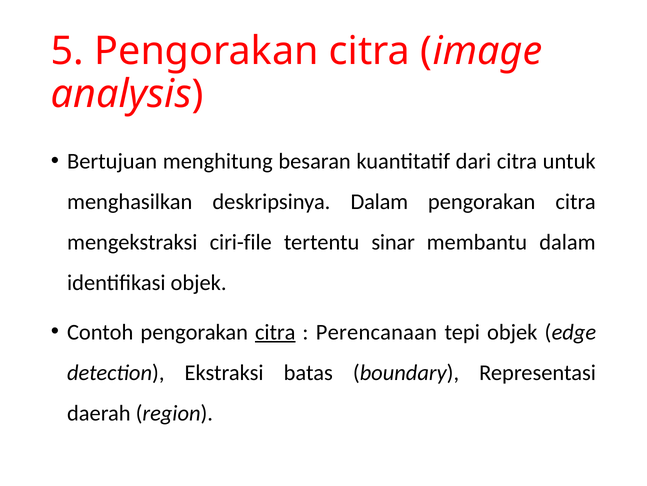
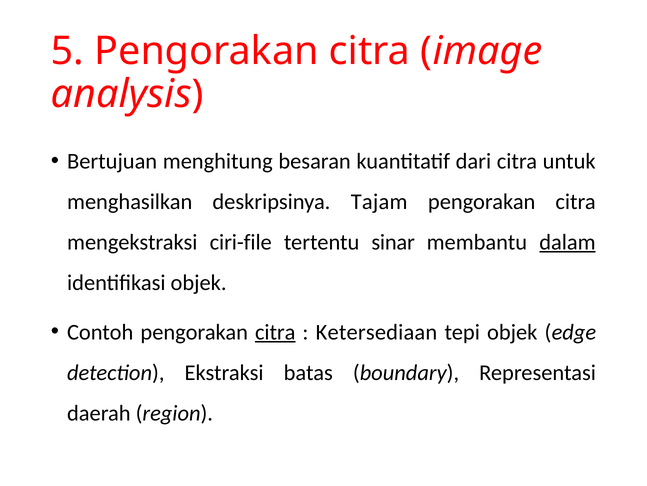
deskripsinya Dalam: Dalam -> Tajam
dalam at (567, 242) underline: none -> present
Perencanaan: Perencanaan -> Ketersediaan
